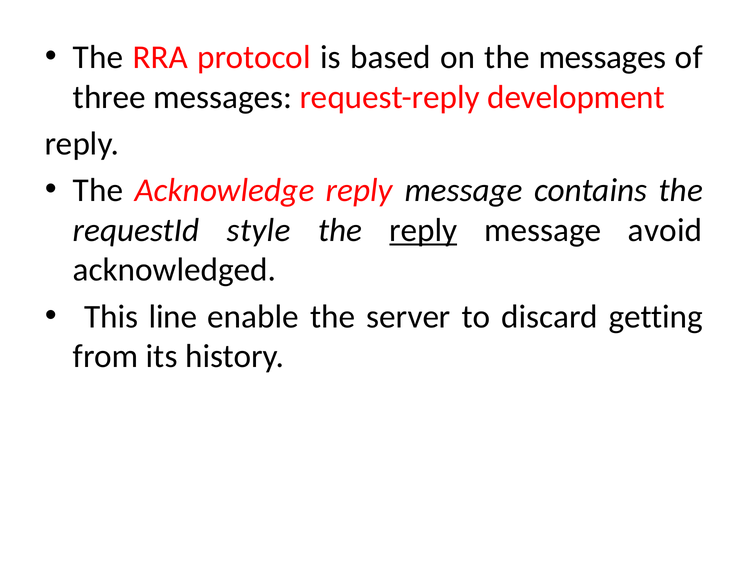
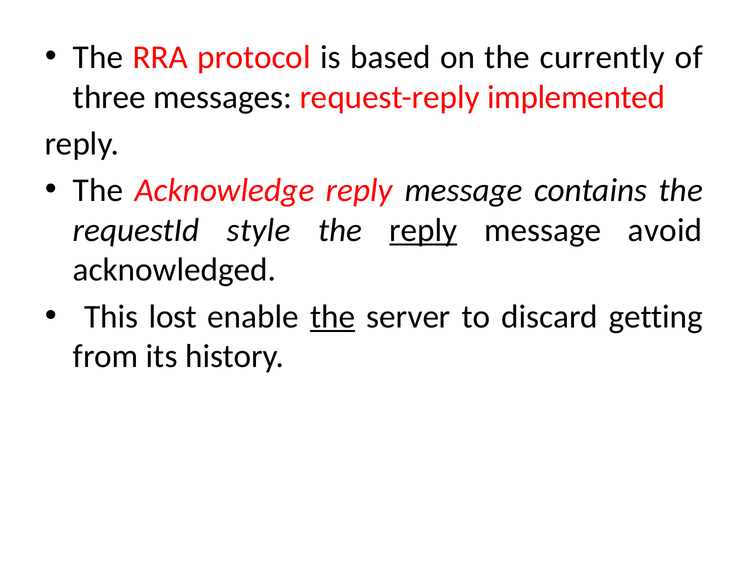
the messages: messages -> currently
development: development -> implemented
line: line -> lost
the at (333, 317) underline: none -> present
